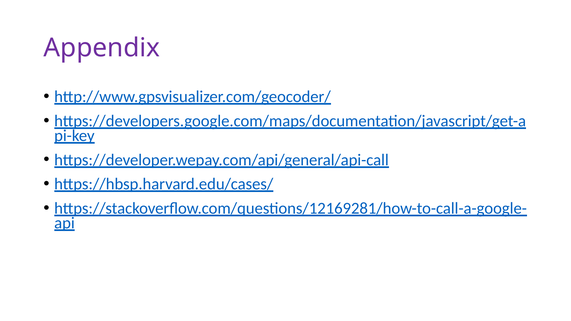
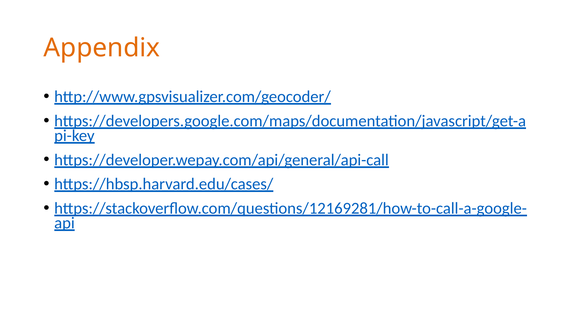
Appendix colour: purple -> orange
